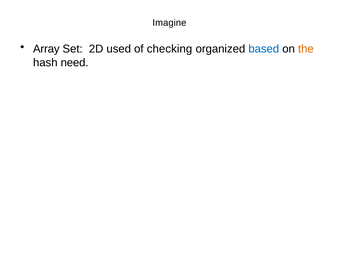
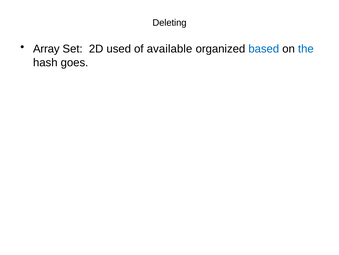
Imagine: Imagine -> Deleting
checking: checking -> available
the colour: orange -> blue
need: need -> goes
